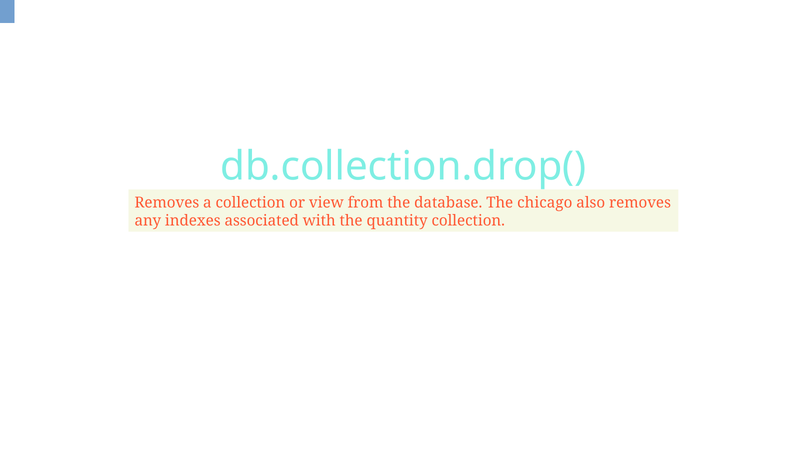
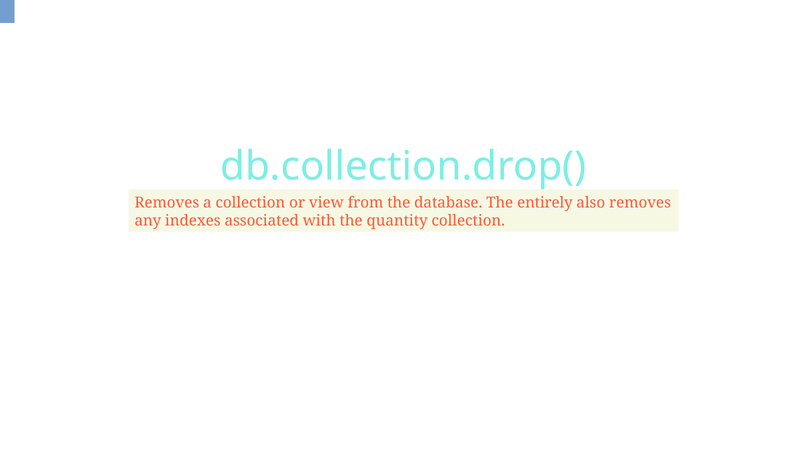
chicago: chicago -> entirely
